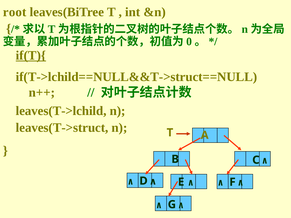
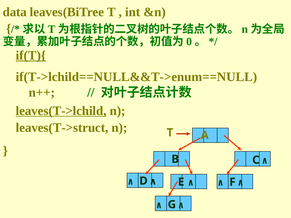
root: root -> data
if(T->lchild==NULL&&T->struct==NULL: if(T->lchild==NULL&&T->struct==NULL -> if(T->lchild==NULL&&T->enum==NULL
leaves(T->lchild underline: none -> present
